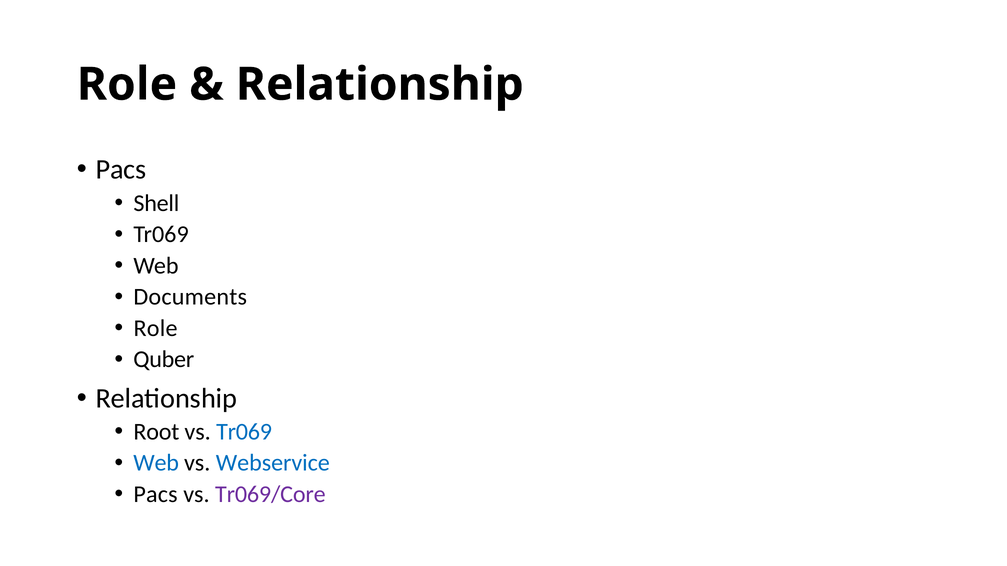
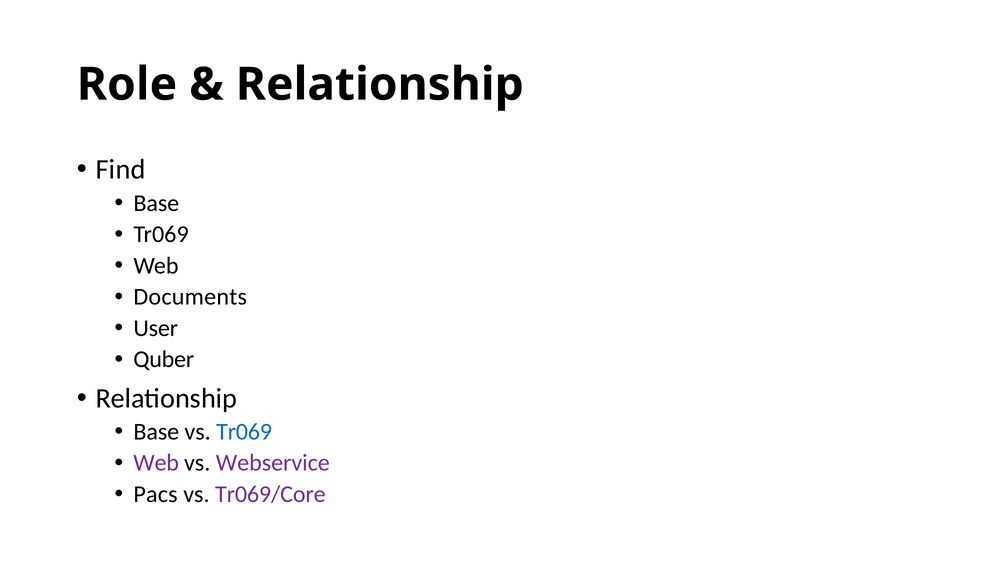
Pacs at (121, 170): Pacs -> Find
Shell at (156, 203): Shell -> Base
Role at (156, 328): Role -> User
Root at (156, 432): Root -> Base
Web at (156, 463) colour: blue -> purple
Webservice colour: blue -> purple
